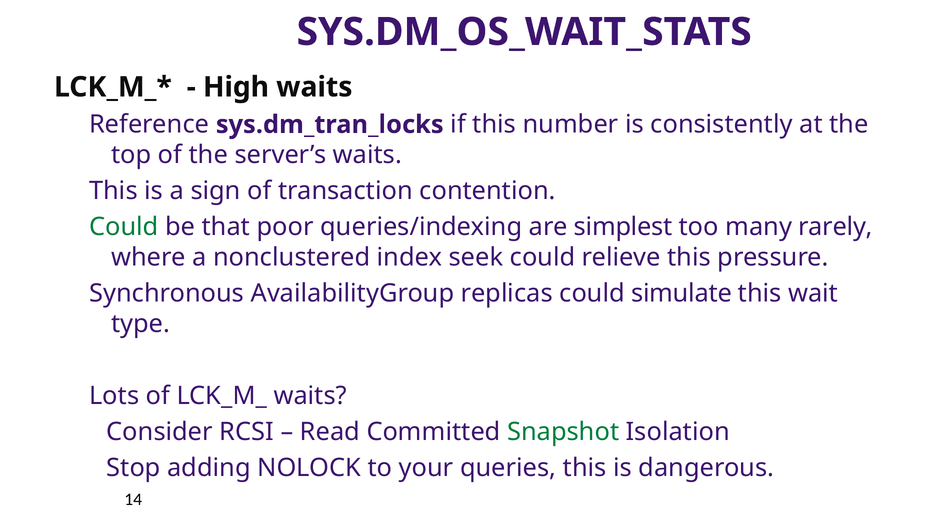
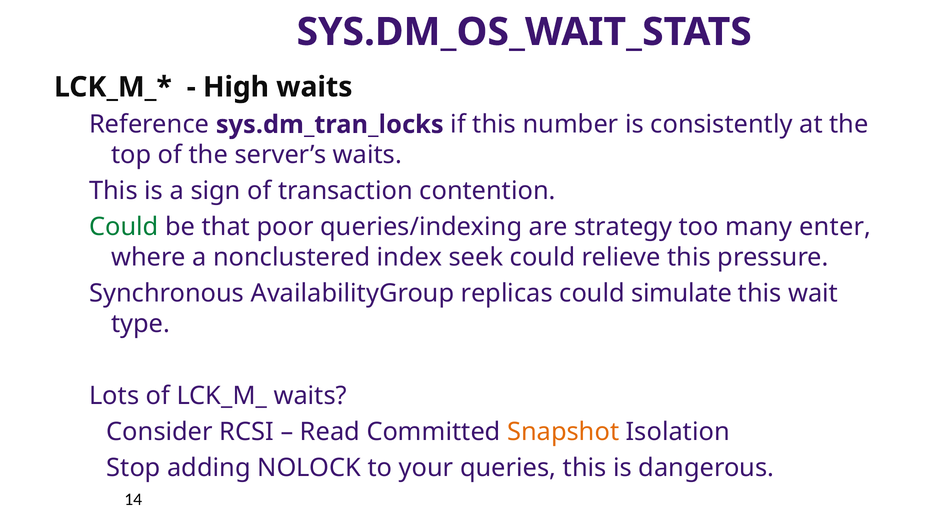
simplest: simplest -> strategy
rarely: rarely -> enter
Snapshot colour: green -> orange
